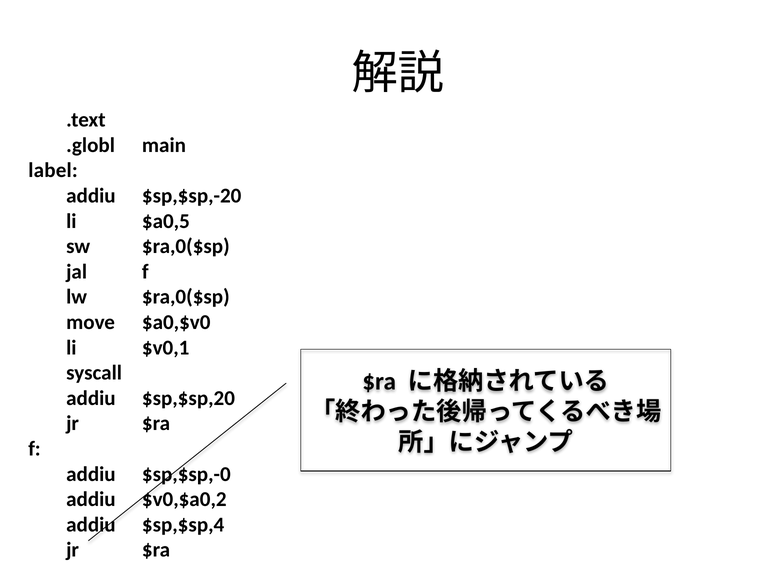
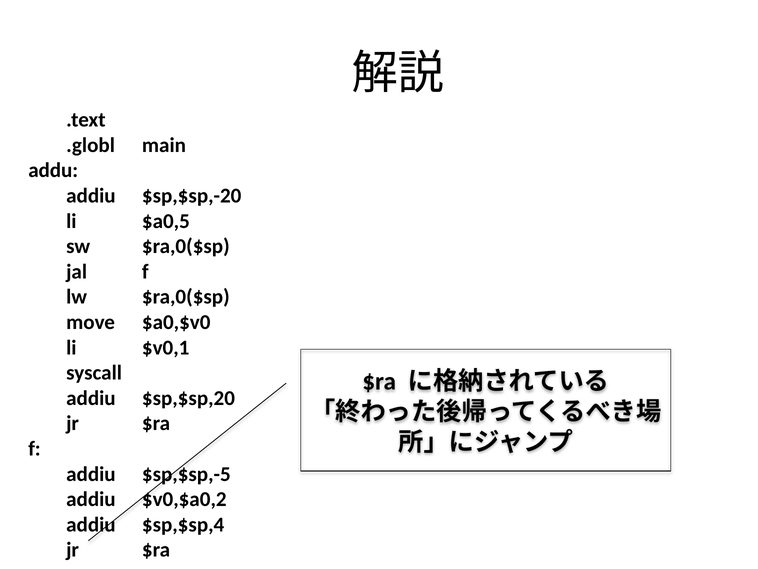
label: label -> addu
$sp,$sp,-0: $sp,$sp,-0 -> $sp,$sp,-5
